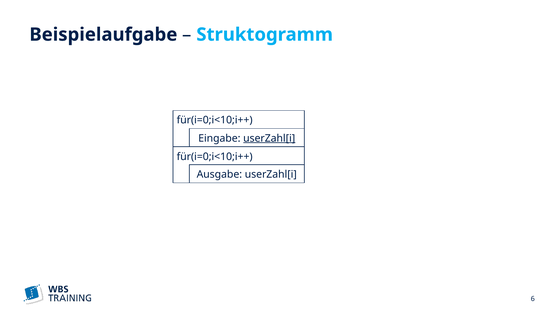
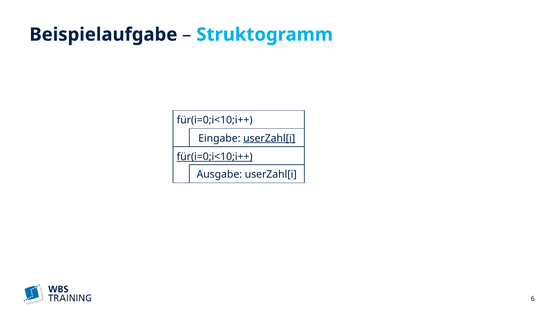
für(i=0;i<10;i++ at (215, 157) underline: none -> present
